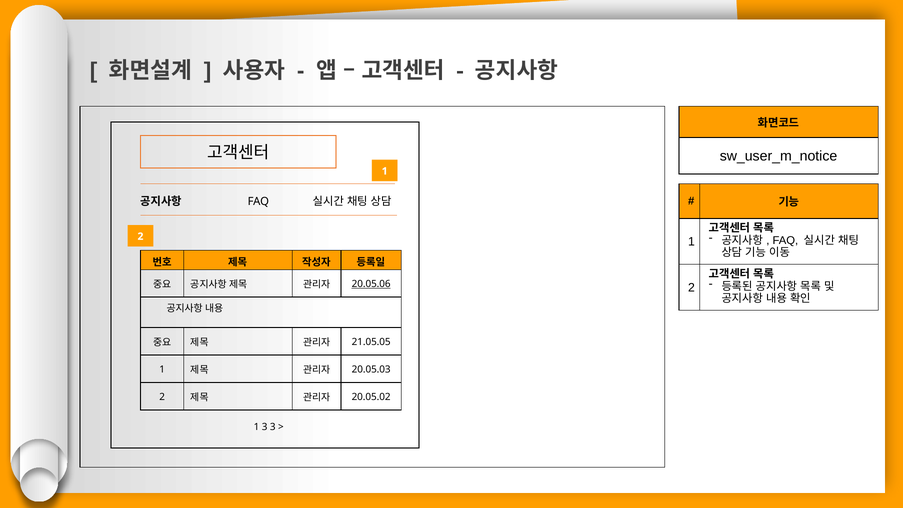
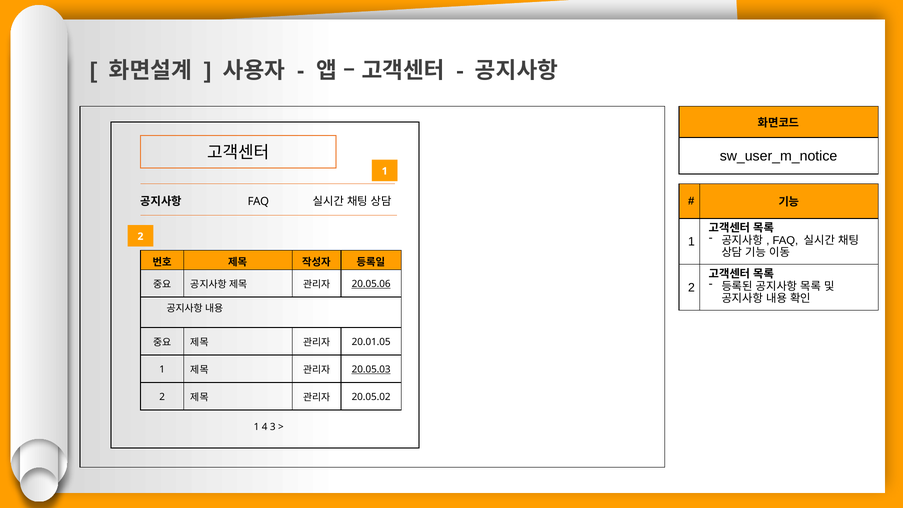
21.05.05: 21.05.05 -> 20.01.05
20.05.03 underline: none -> present
1 3: 3 -> 4
